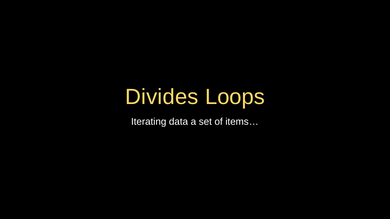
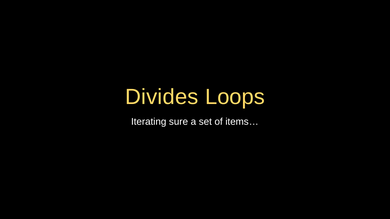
data: data -> sure
